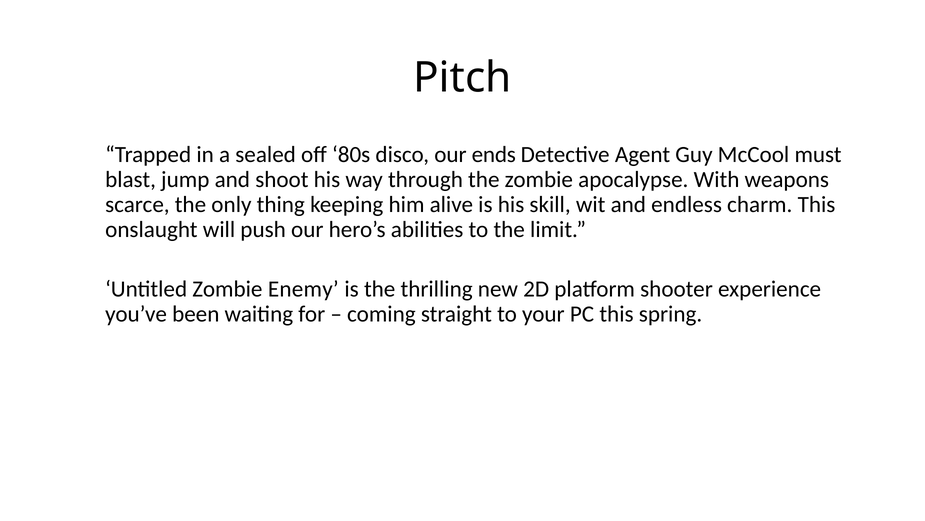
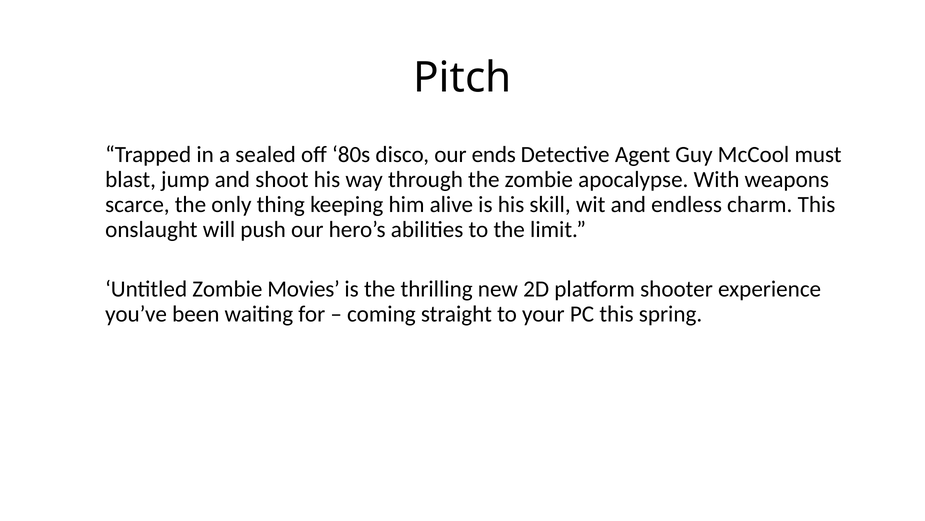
Enemy: Enemy -> Movies
